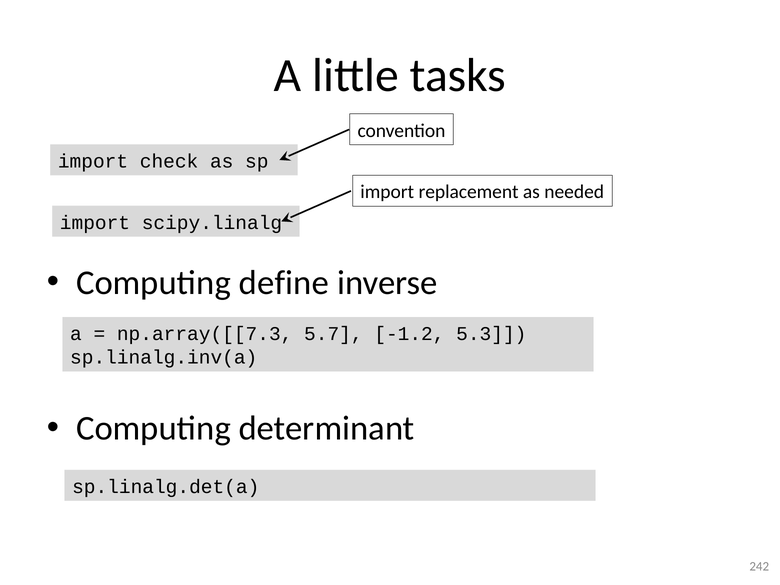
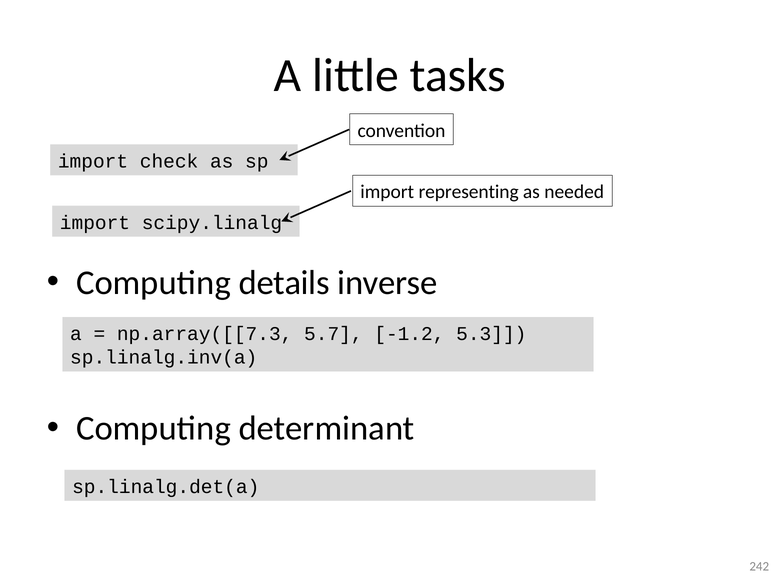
replacement: replacement -> representing
define: define -> details
